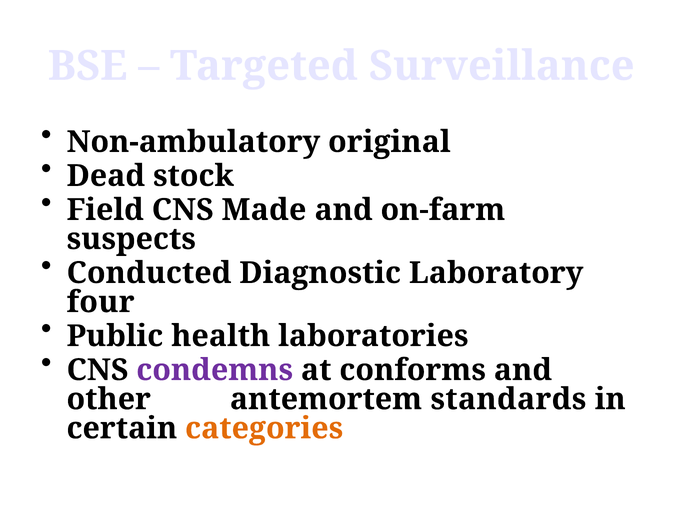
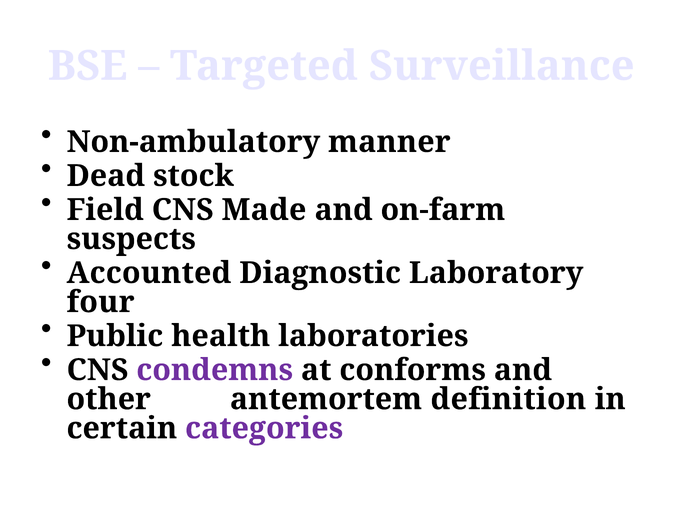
original: original -> manner
Conducted: Conducted -> Accounted
standards: standards -> definition
categories colour: orange -> purple
